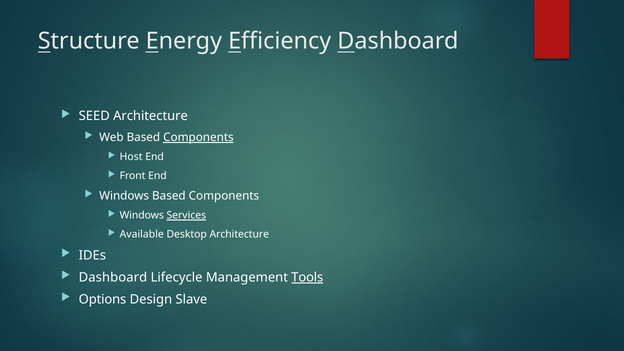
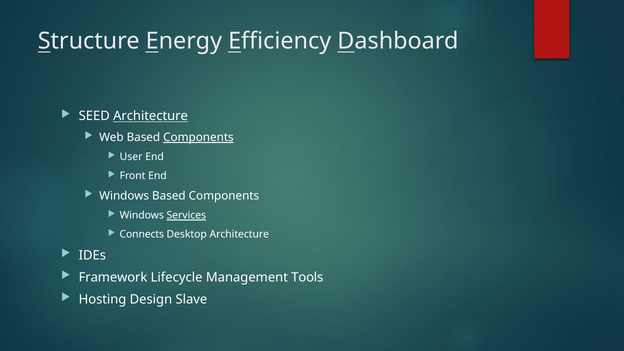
Architecture at (151, 116) underline: none -> present
Host: Host -> User
Available: Available -> Connects
Dashboard at (113, 277): Dashboard -> Framework
Tools underline: present -> none
Options: Options -> Hosting
